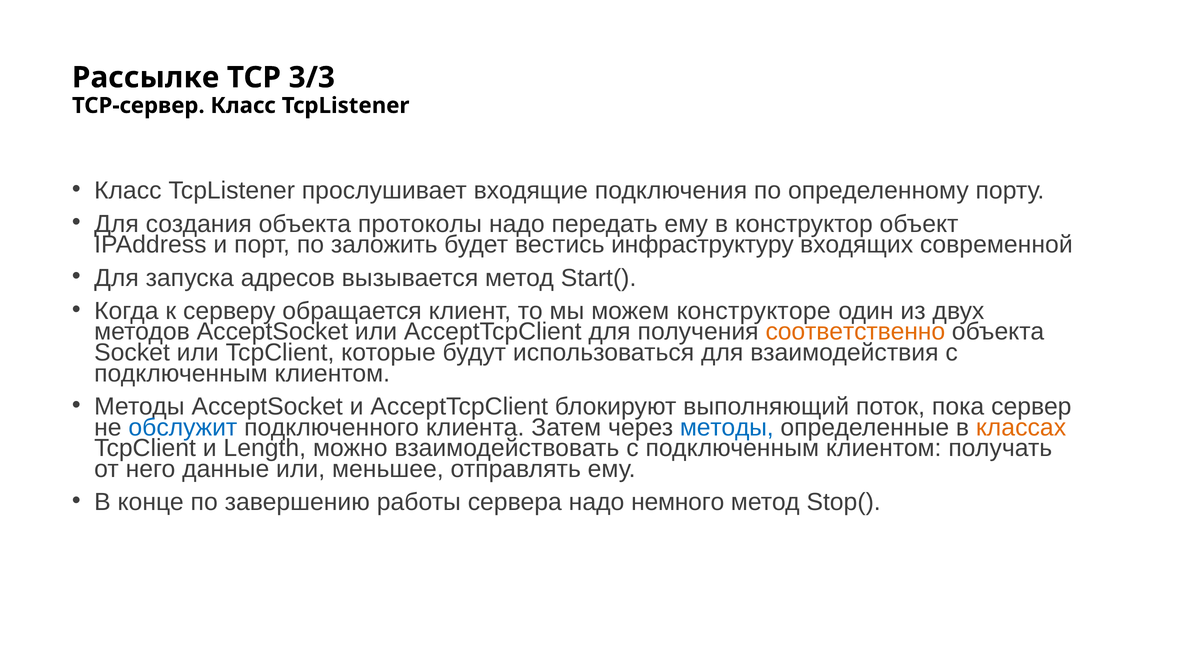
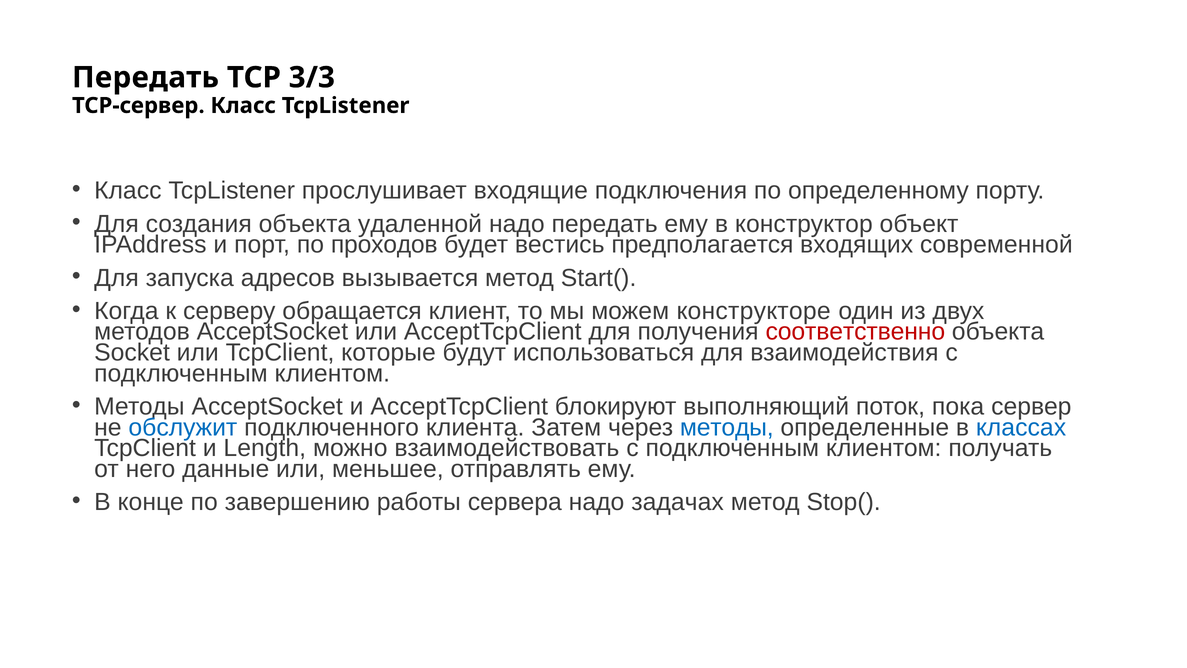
Рассылке at (146, 77): Рассылке -> Передать
протоколы: протоколы -> удаленной
заложить: заложить -> проходов
инфраструктуру: инфраструктуру -> предполагается
соответственно colour: orange -> red
классах colour: orange -> blue
немного: немного -> задачах
